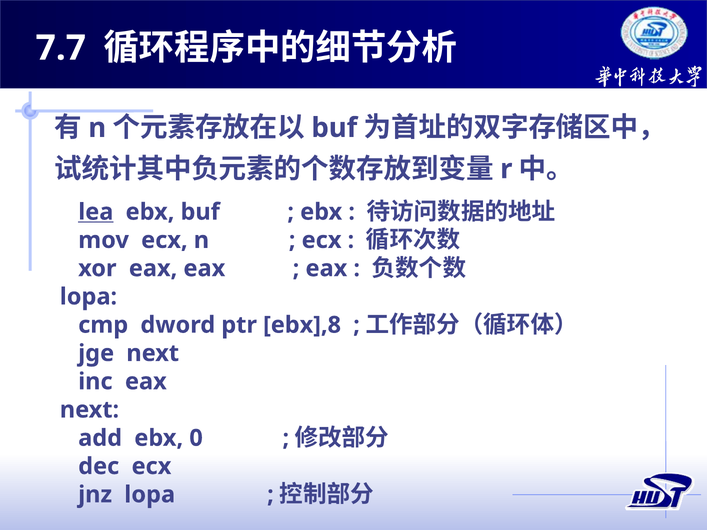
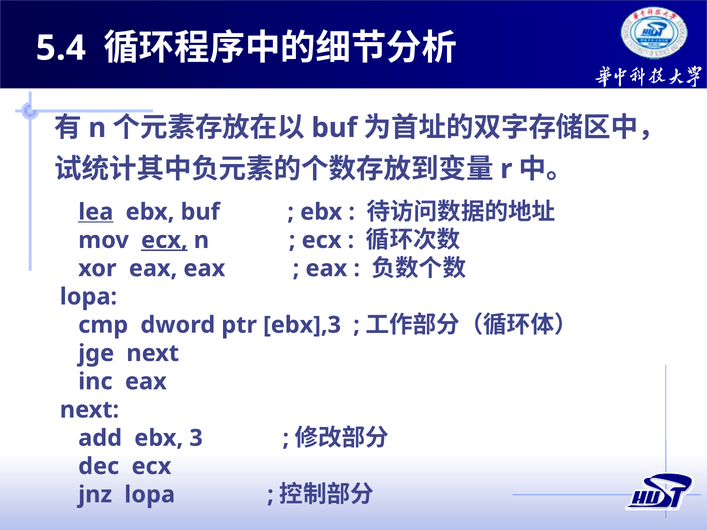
7.7: 7.7 -> 5.4
ecx at (164, 240) underline: none -> present
ebx],8: ebx],8 -> ebx],3
0: 0 -> 3
